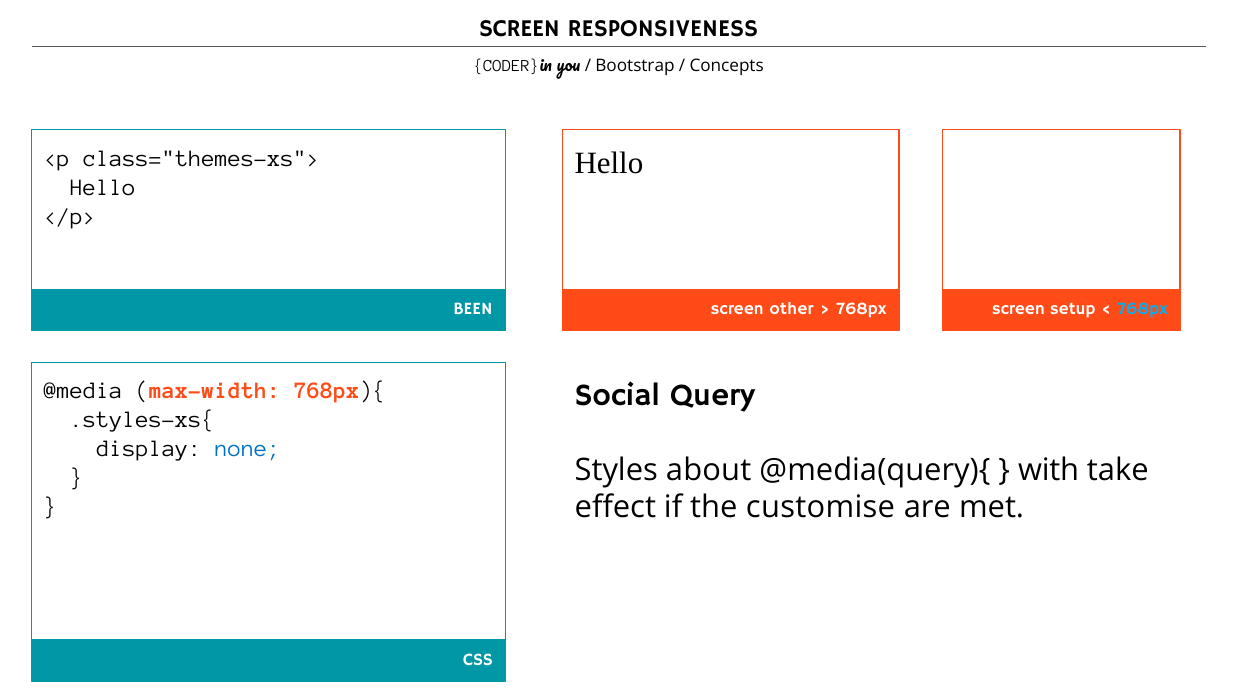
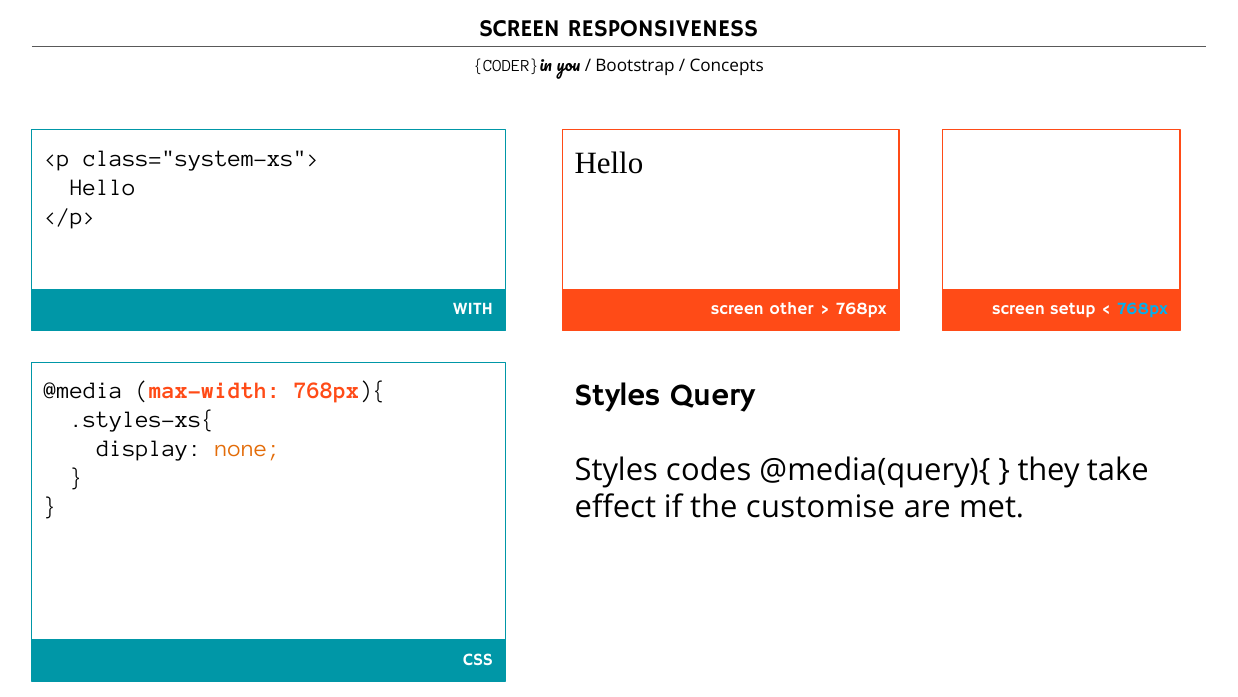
class="themes-xs">: class="themes-xs"> -> class="system-xs">
BEEN: BEEN -> WITH
Social at (617, 395): Social -> Styles
none colour: blue -> orange
about: about -> codes
with: with -> they
